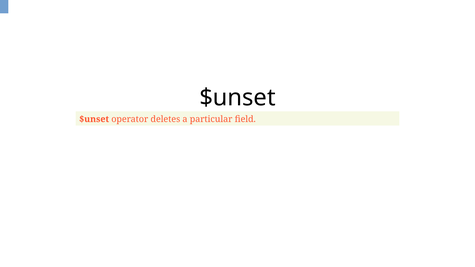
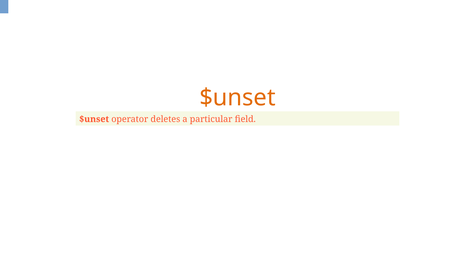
$unset at (237, 98) colour: black -> orange
